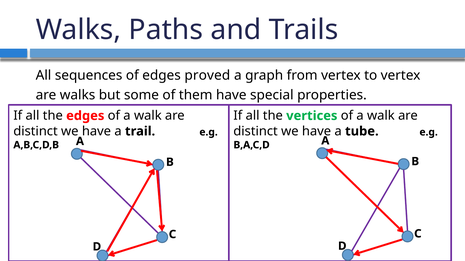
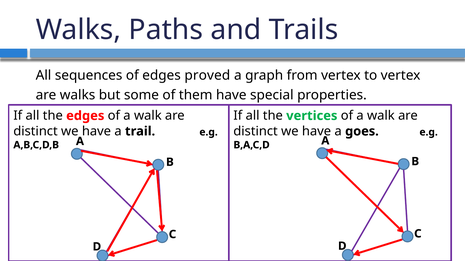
tube: tube -> goes
